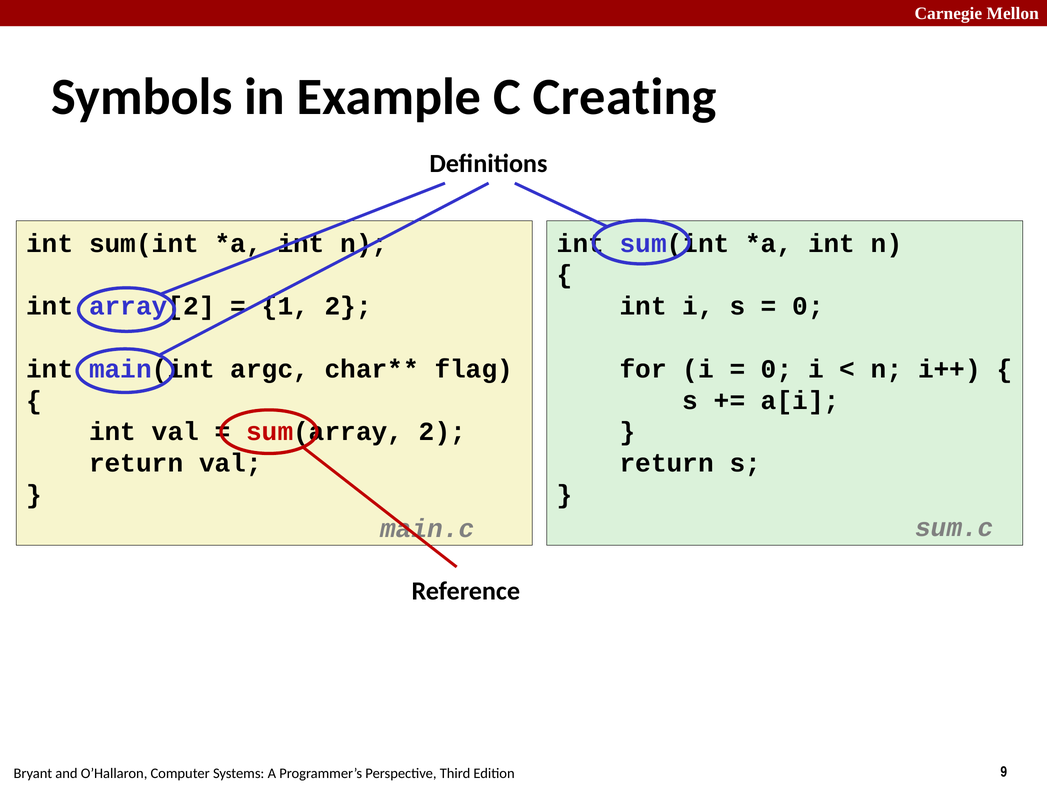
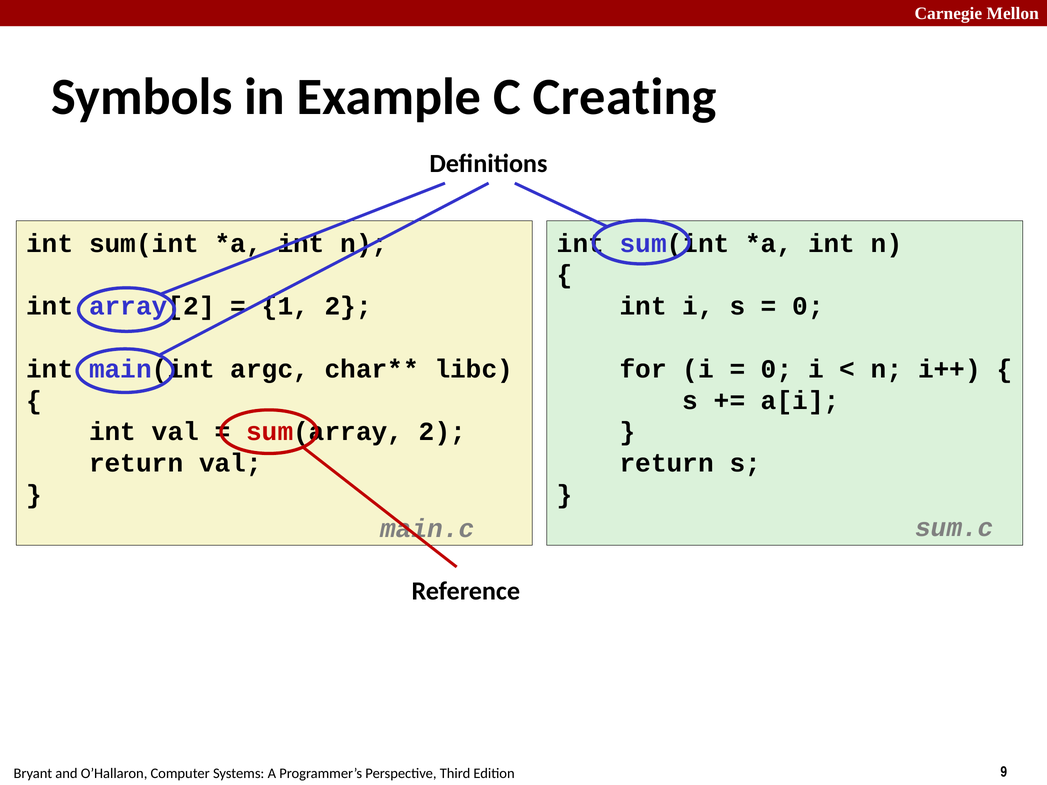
flag: flag -> libc
